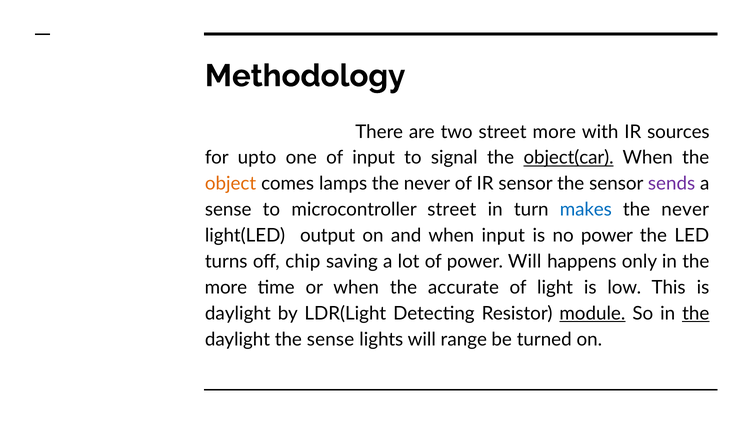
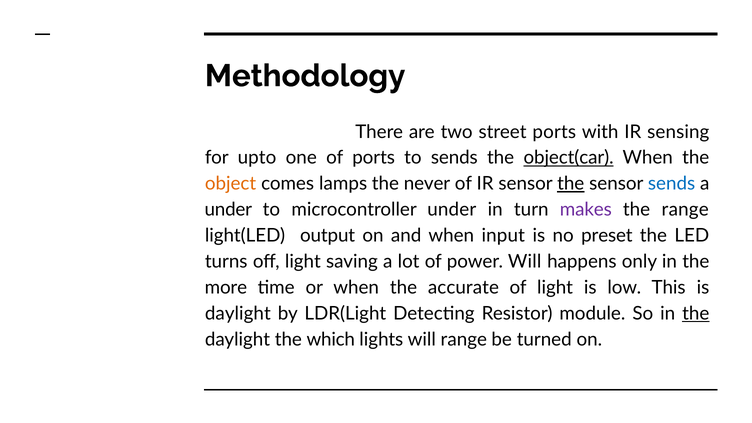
street more: more -> ports
sources: sources -> sensing
of input: input -> ports
to signal: signal -> sends
the at (571, 184) underline: none -> present
sends at (672, 184) colour: purple -> blue
sense at (228, 210): sense -> under
microcontroller street: street -> under
makes colour: blue -> purple
never at (685, 210): never -> range
no power: power -> preset
off chip: chip -> light
module underline: present -> none
the sense: sense -> which
